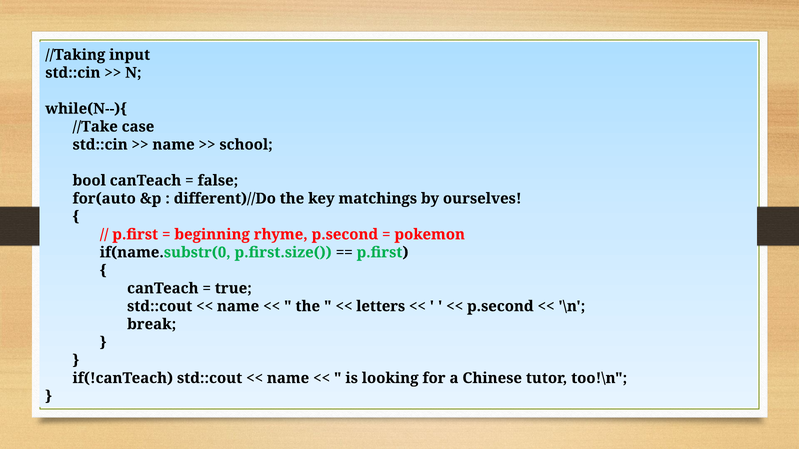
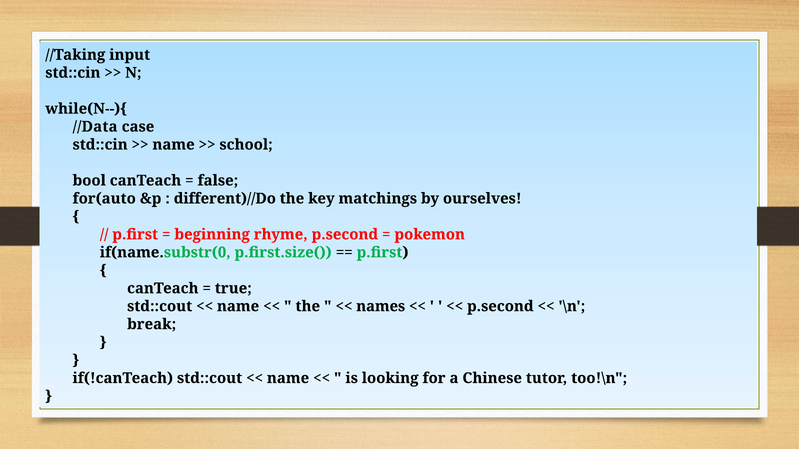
//Take: //Take -> //Data
letters: letters -> names
